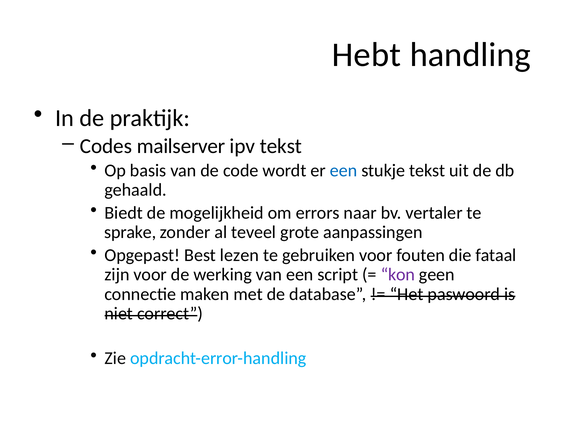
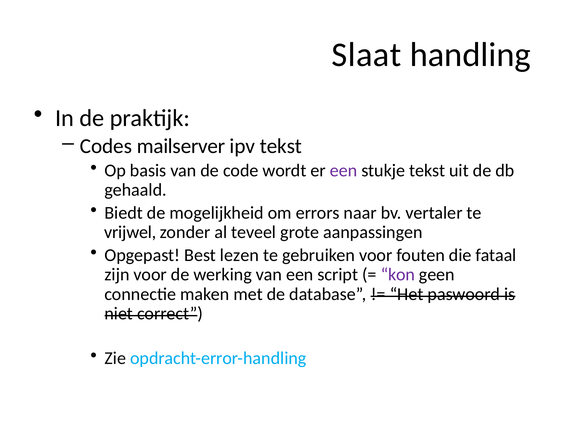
Hebt: Hebt -> Slaat
een at (344, 170) colour: blue -> purple
sprake: sprake -> vrijwel
